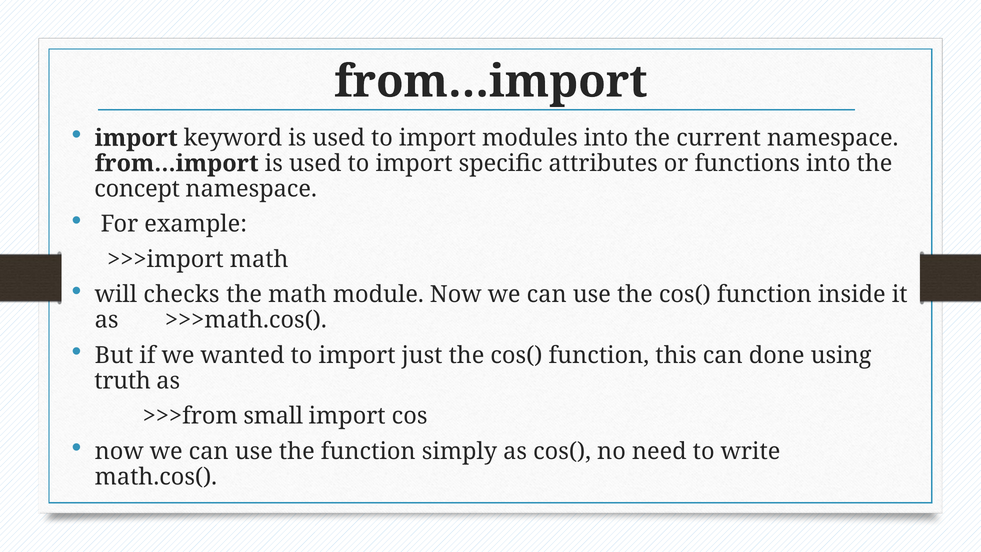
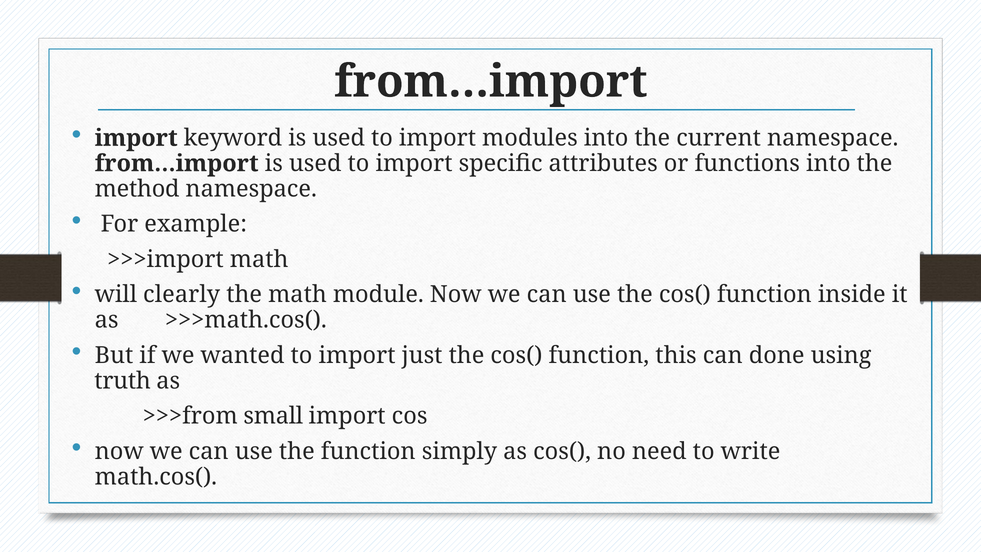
concept: concept -> method
checks: checks -> clearly
